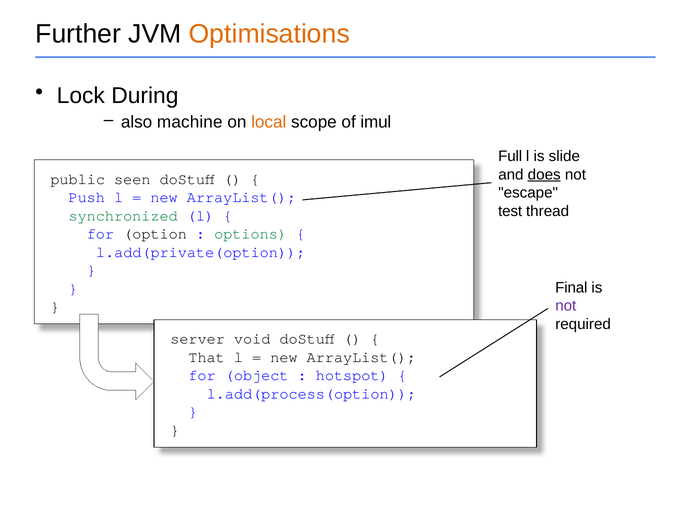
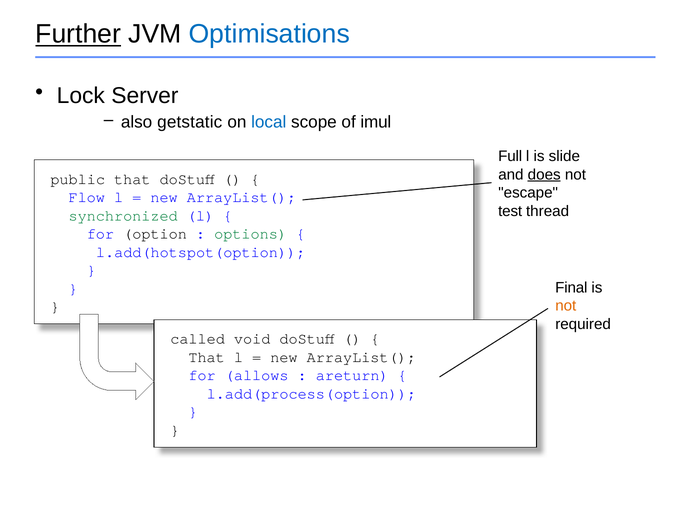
Further underline: none -> present
Optimisations colour: orange -> blue
During: During -> Server
machine: machine -> getstatic
local colour: orange -> blue
public seen: seen -> that
Push: Push -> Flow
l.add(private(option: l.add(private(option -> l.add(hotspot(option
not at (566, 306) colour: purple -> orange
server: server -> called
object: object -> allows
hotspot: hotspot -> areturn
